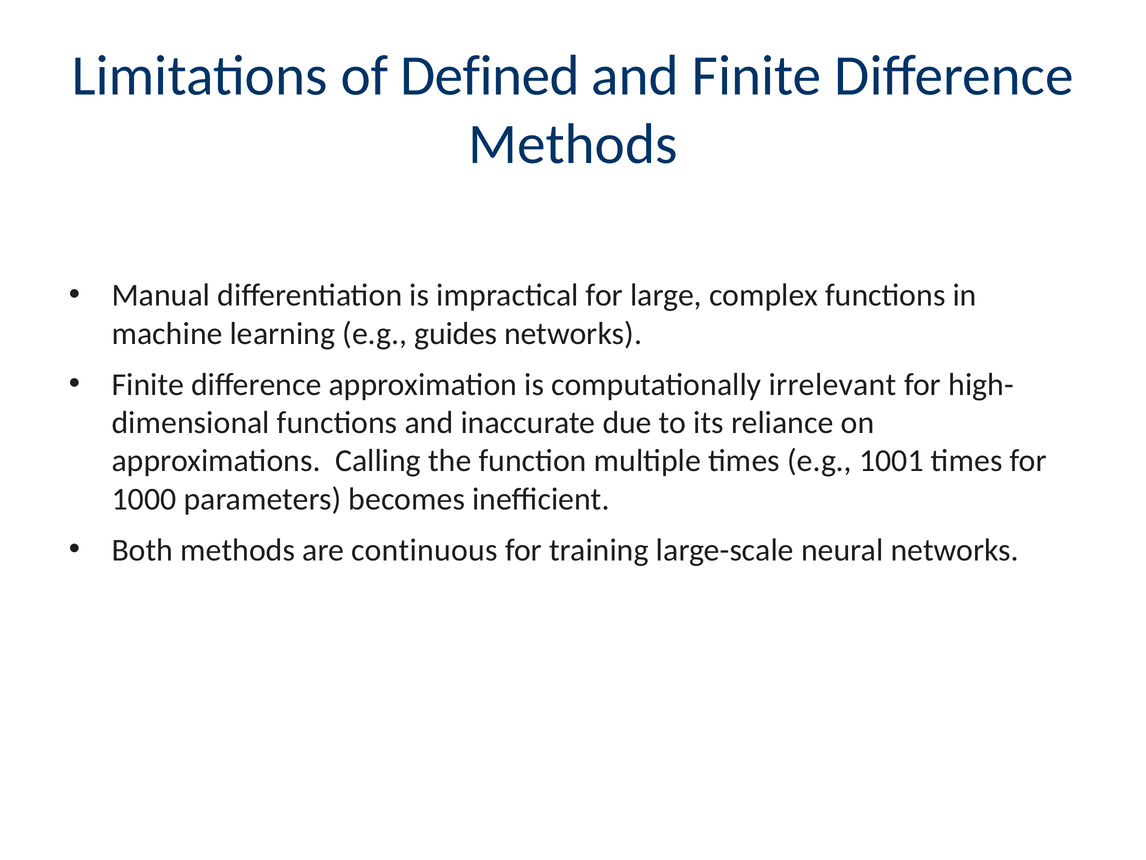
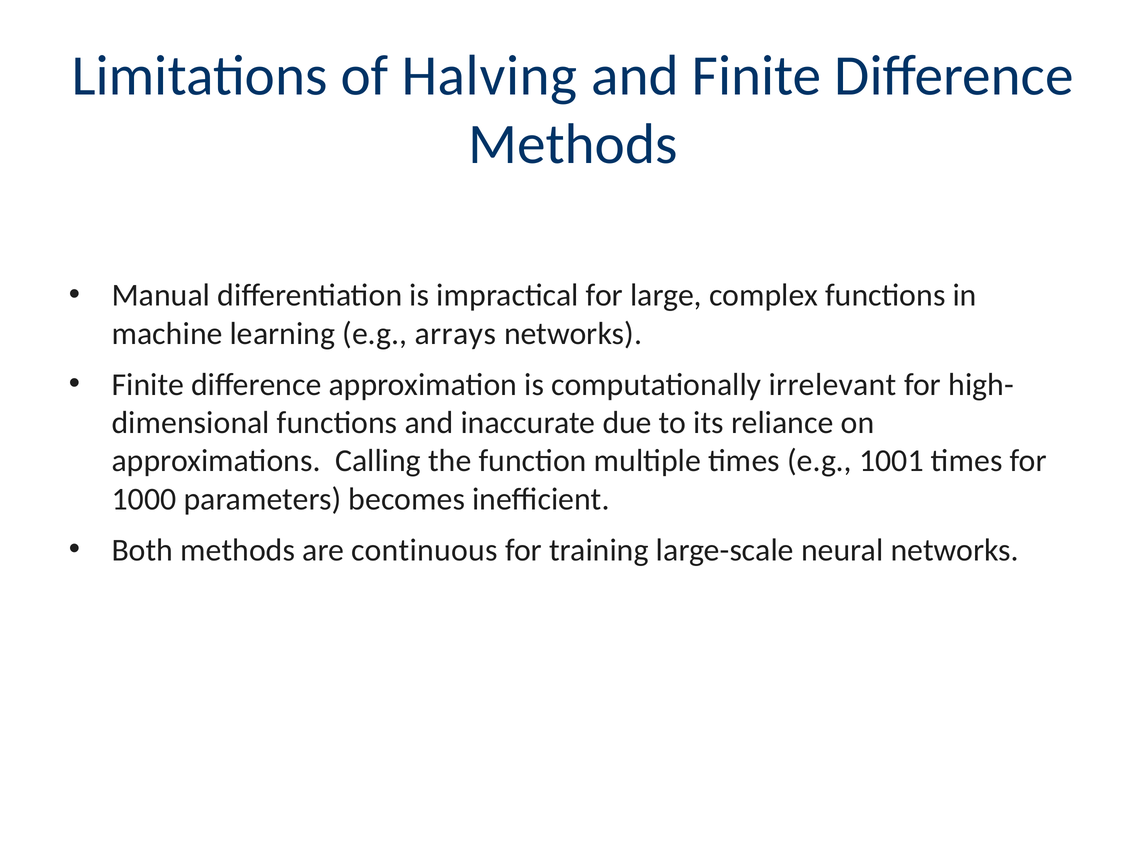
Defined: Defined -> Halving
guides: guides -> arrays
